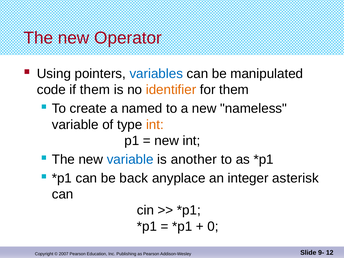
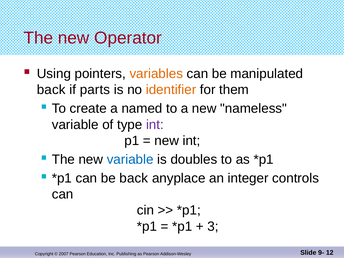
variables colour: blue -> orange
code at (51, 90): code -> back
if them: them -> parts
int at (155, 125) colour: orange -> purple
another: another -> doubles
asterisk: asterisk -> controls
0: 0 -> 3
